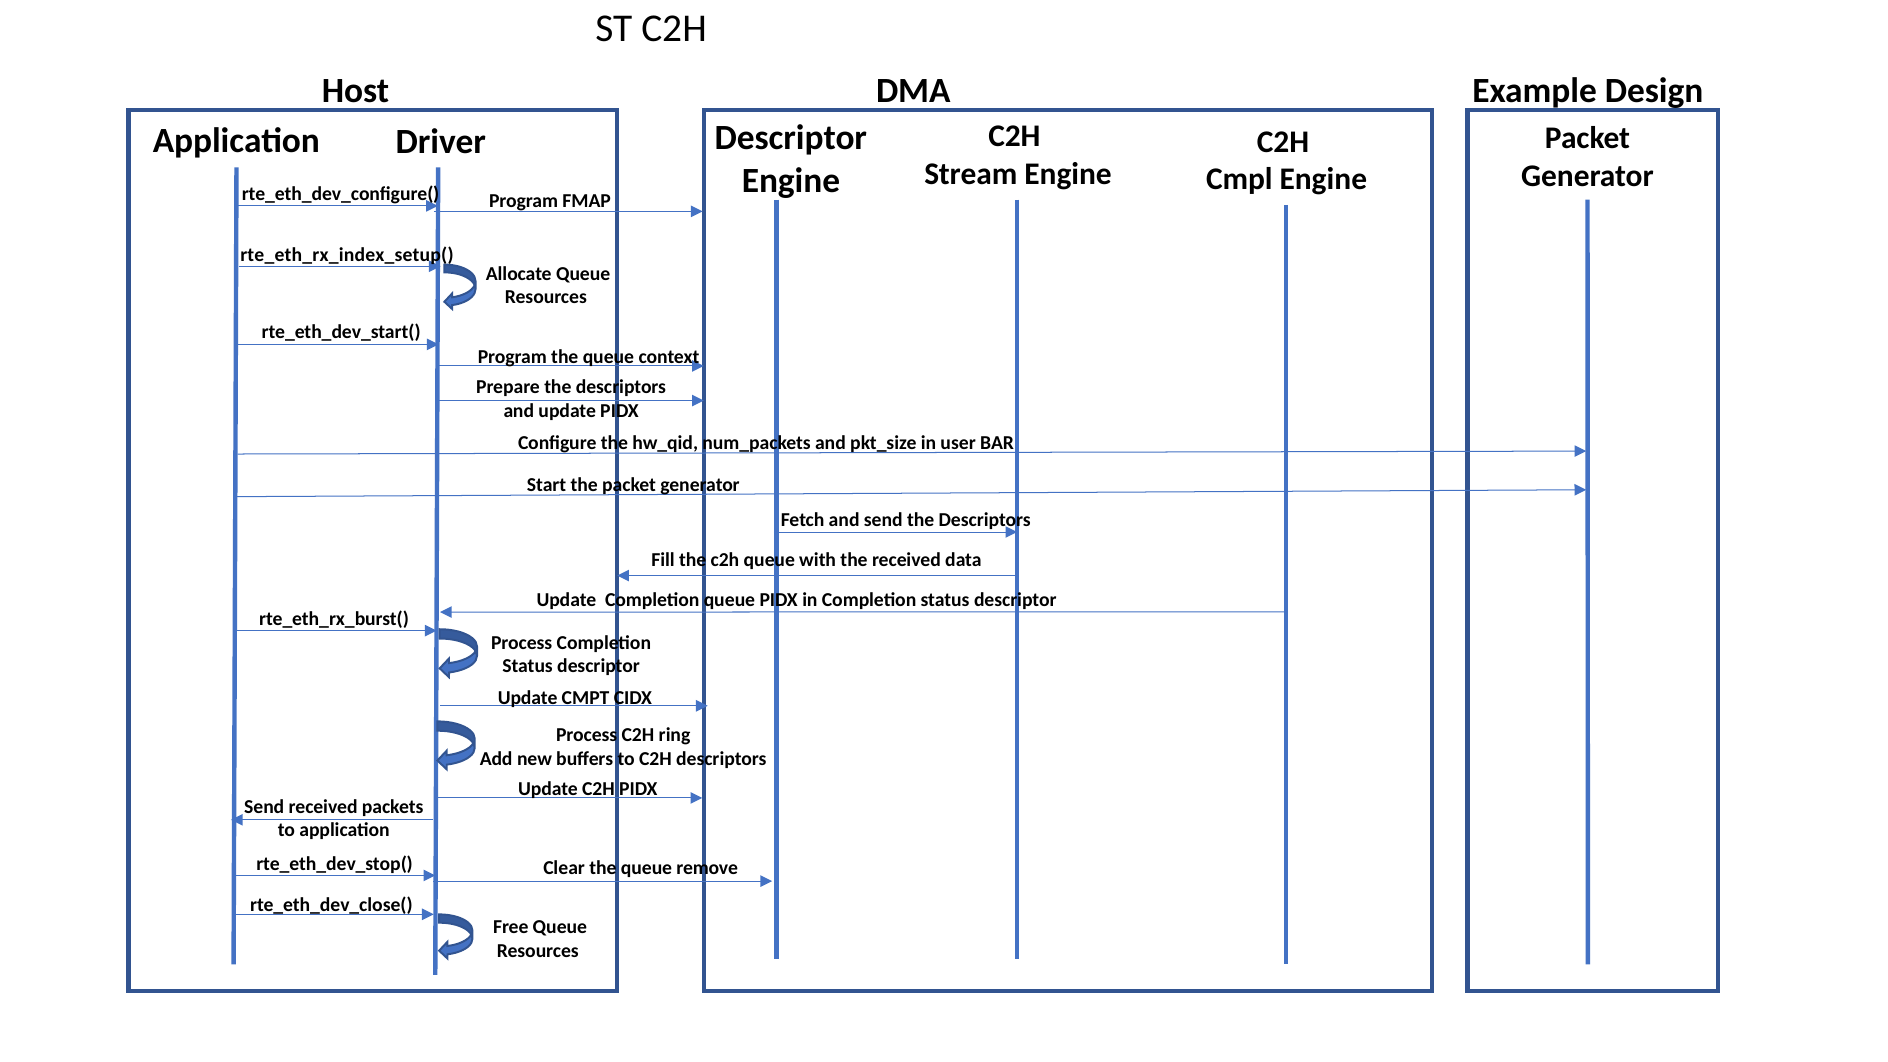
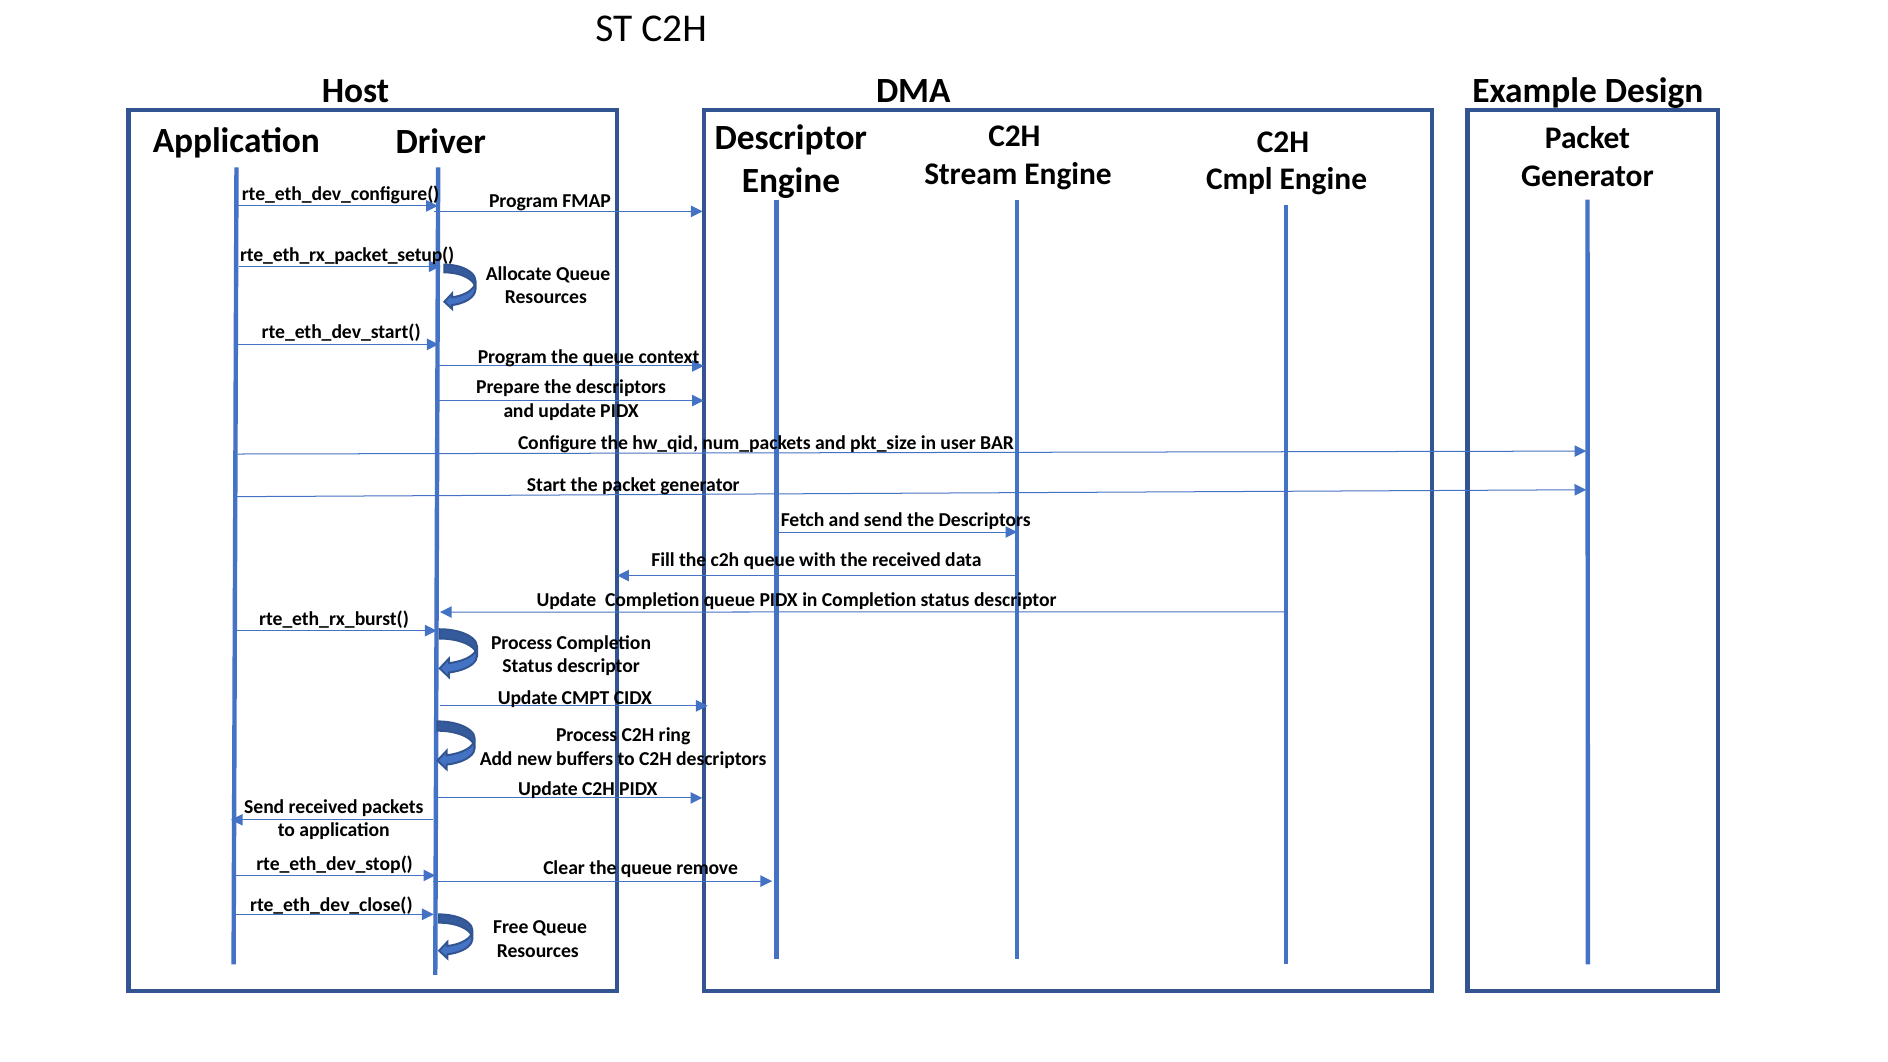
rte_eth_rx_index_setup(: rte_eth_rx_index_setup( -> rte_eth_rx_packet_setup(
